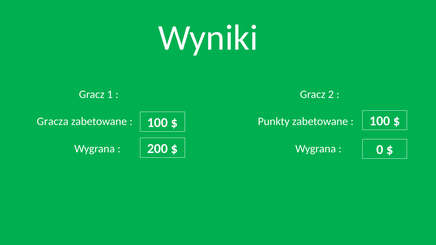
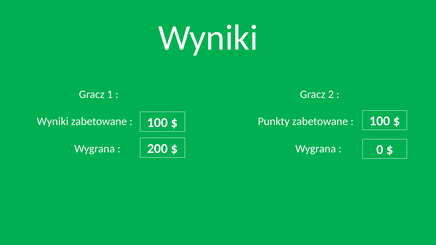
Gracza at (53, 122): Gracza -> Wyniki
